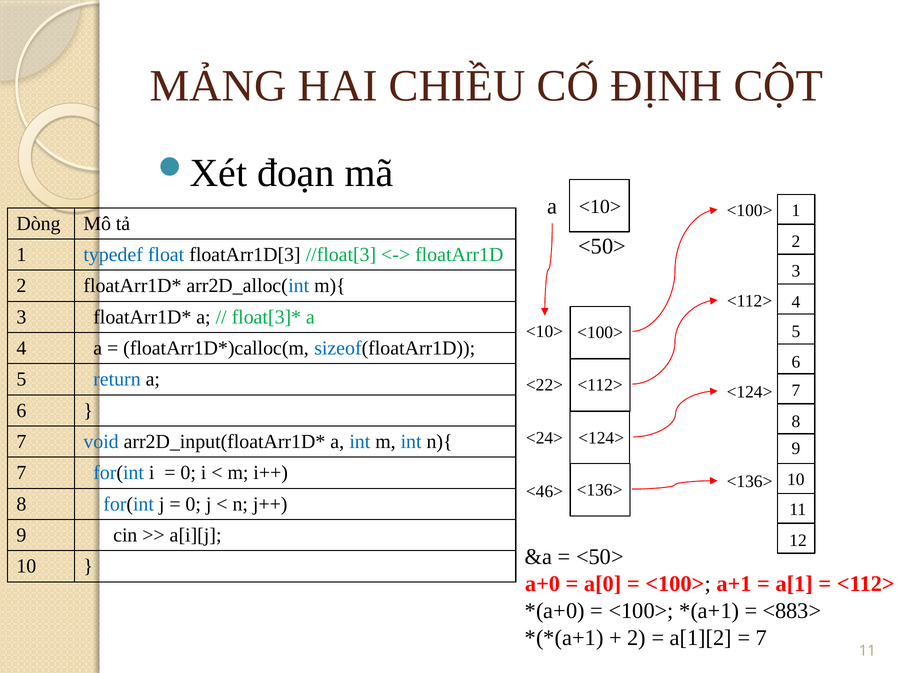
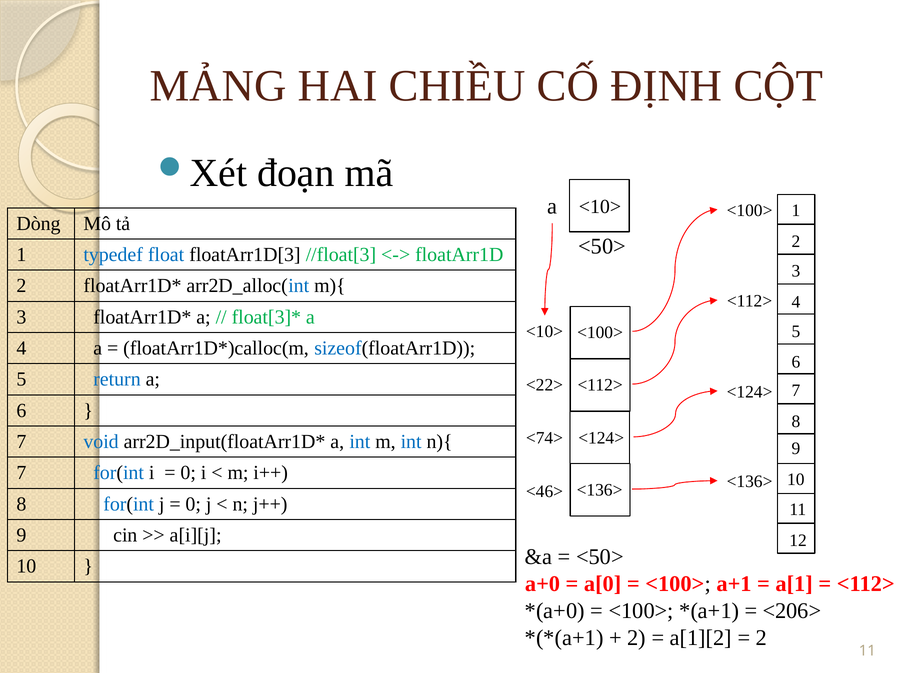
<24>: <24> -> <74>
<883>: <883> -> <206>
7 at (761, 637): 7 -> 2
